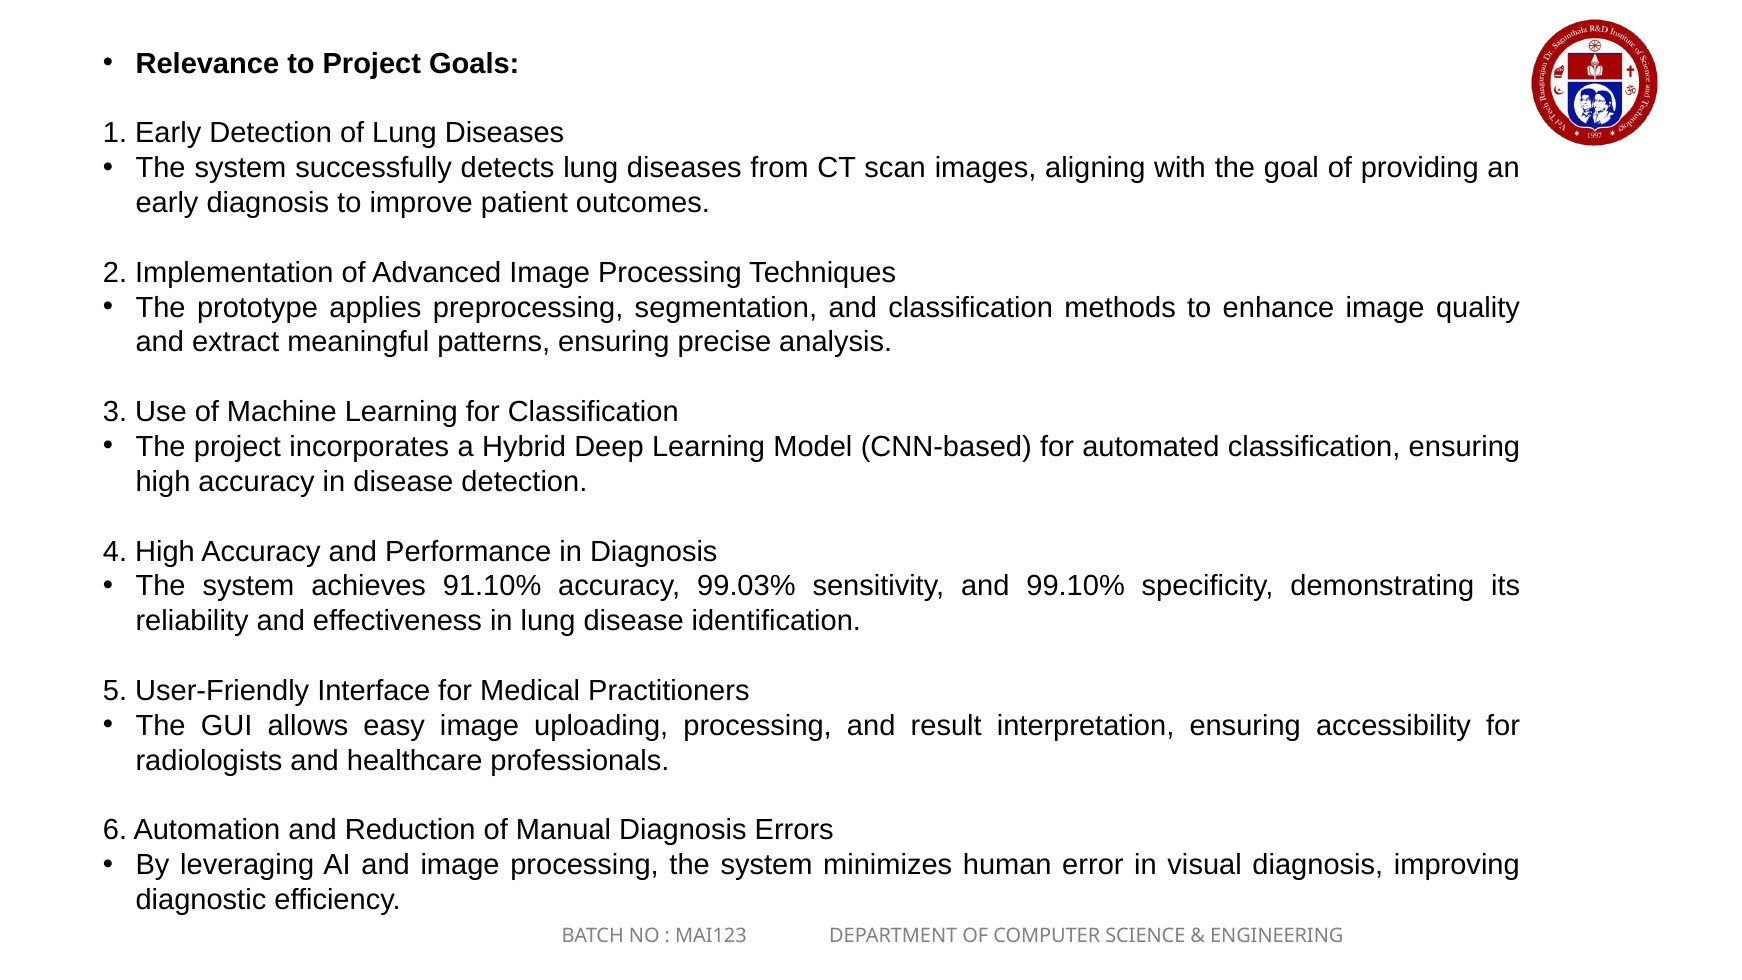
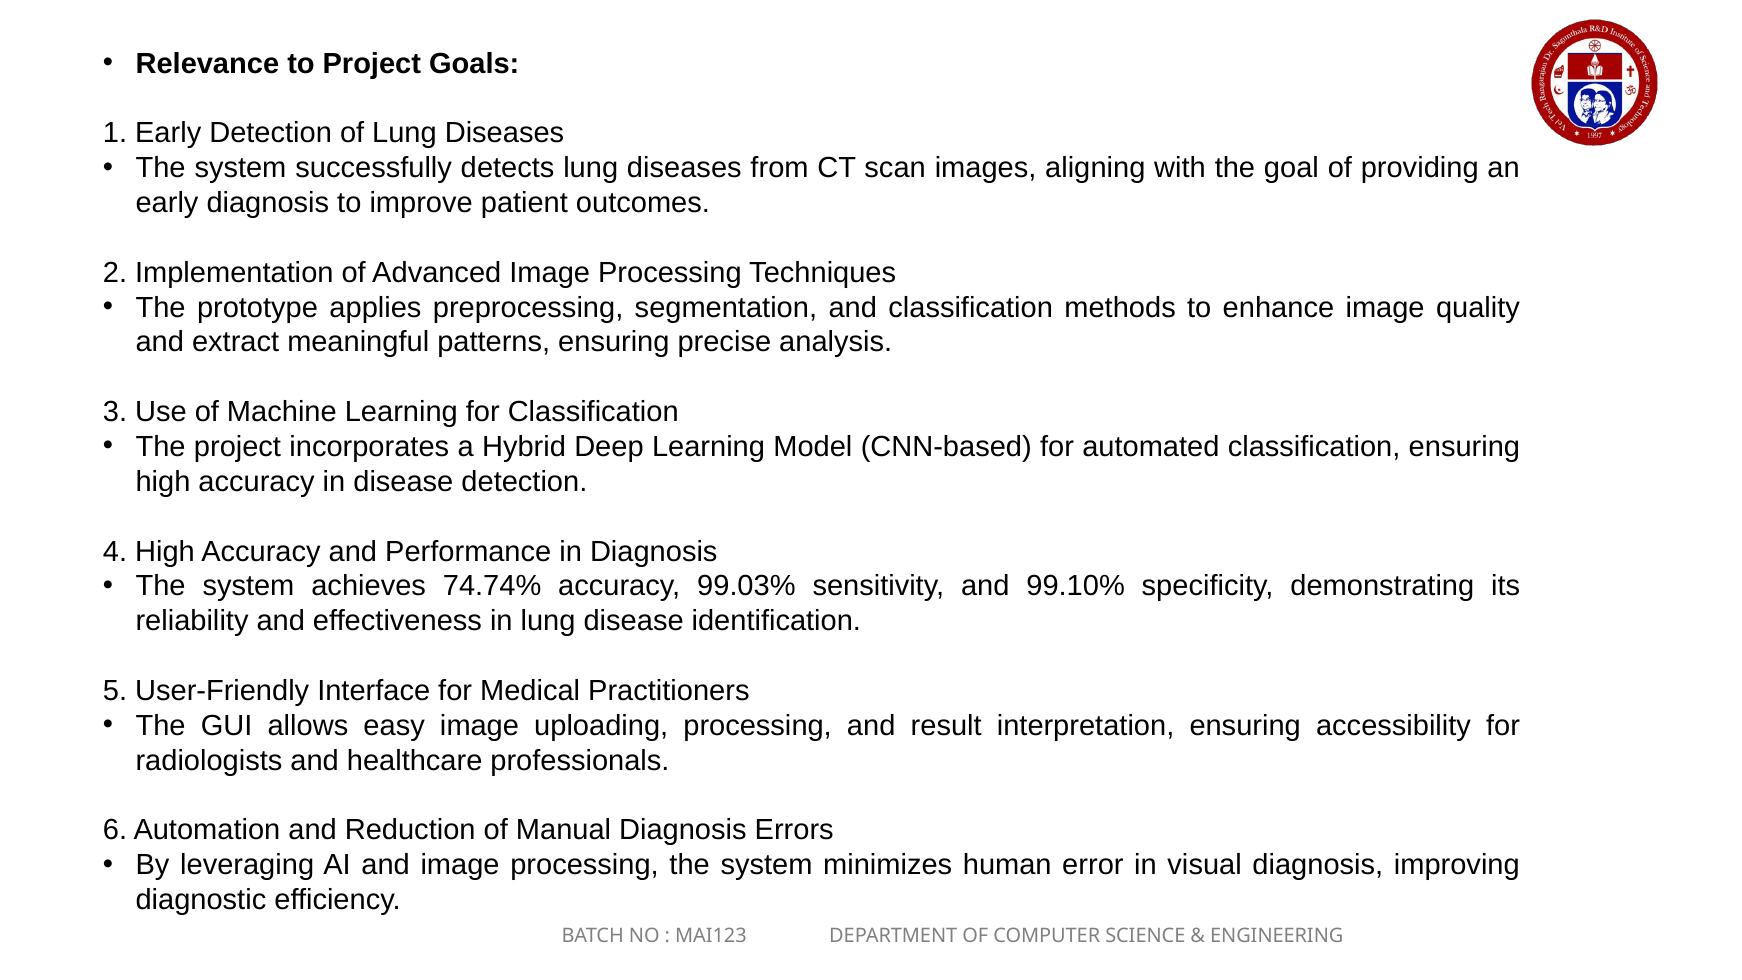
91.10%: 91.10% -> 74.74%
